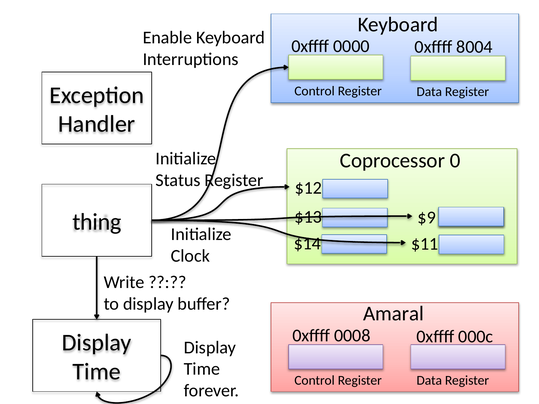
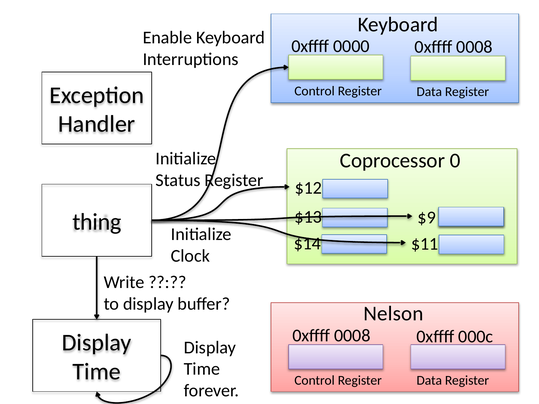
8004 at (474, 47): 8004 -> 0008
Amaral: Amaral -> Nelson
